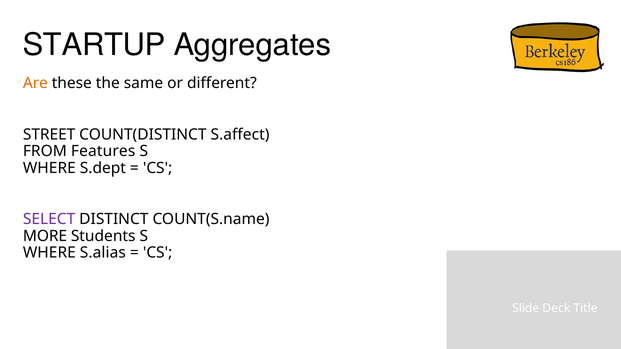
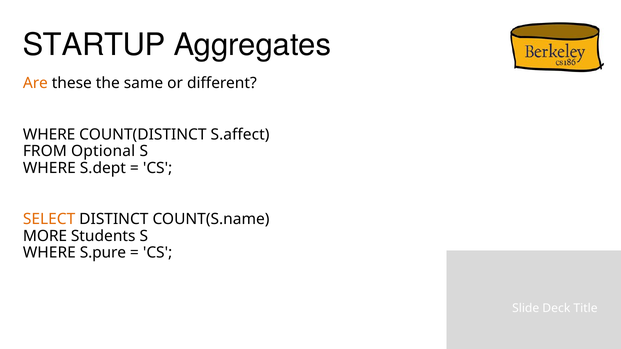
STREET at (49, 135): STREET -> WHERE
Features: Features -> Optional
SELECT colour: purple -> orange
S.alias: S.alias -> S.pure
